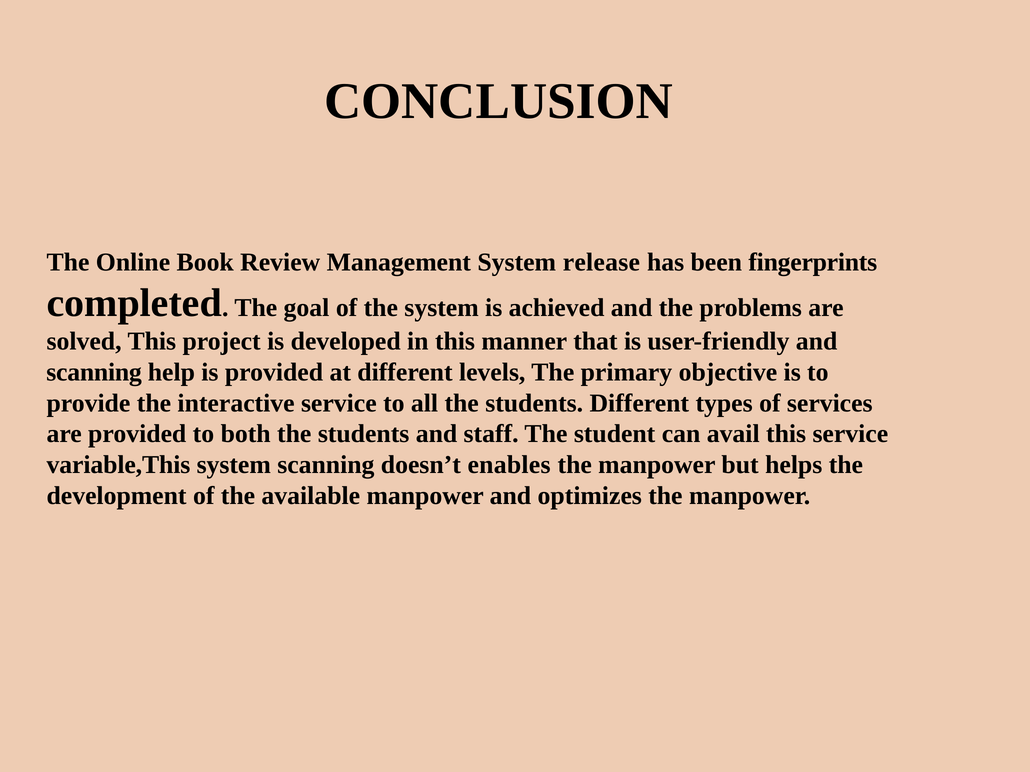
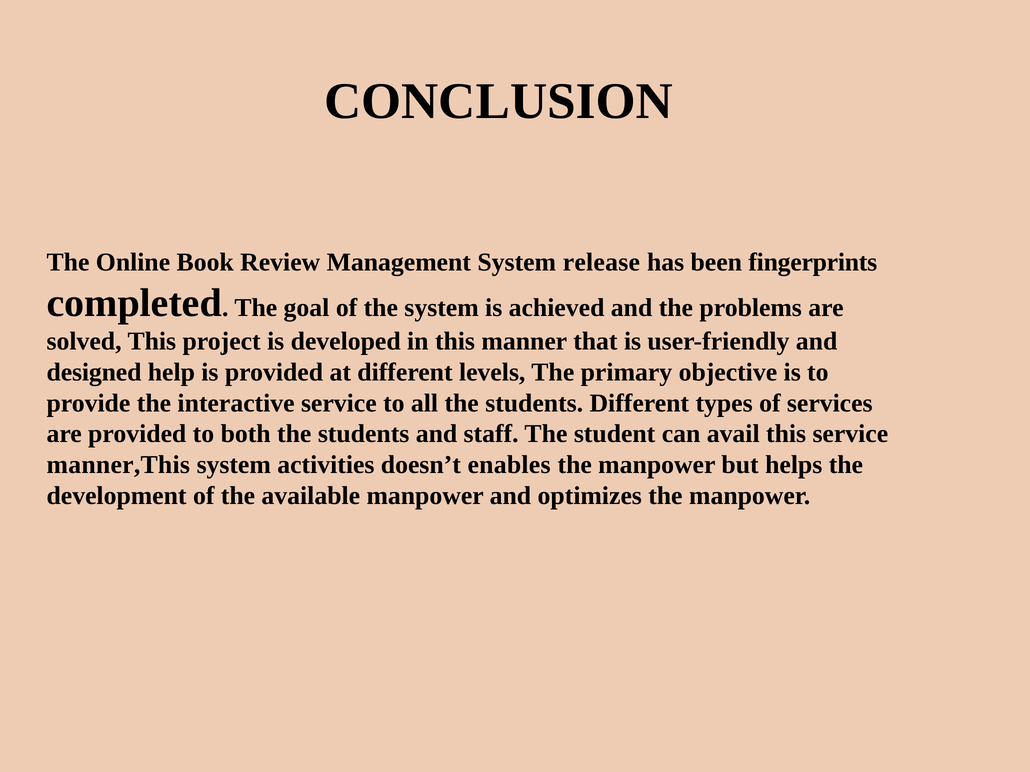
scanning at (94, 372): scanning -> designed
variable,This: variable,This -> manner,This
system scanning: scanning -> activities
